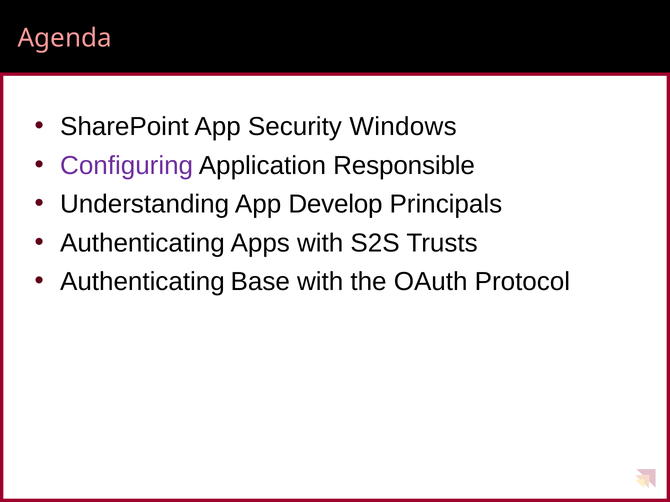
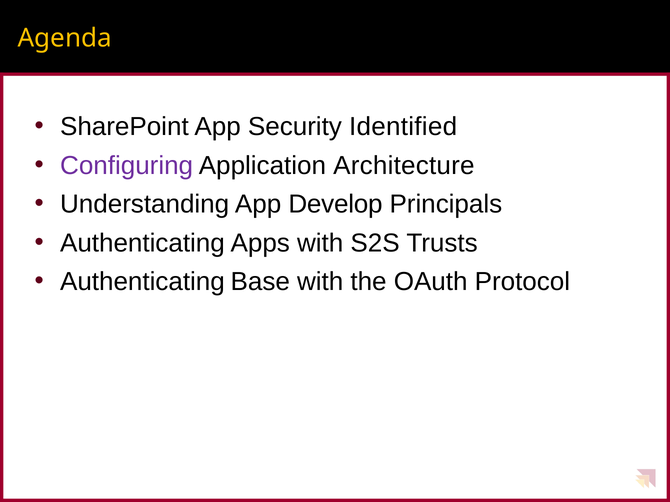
Agenda colour: pink -> yellow
Windows: Windows -> Identified
Responsible: Responsible -> Architecture
